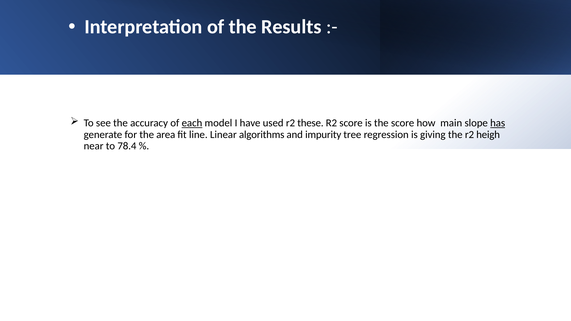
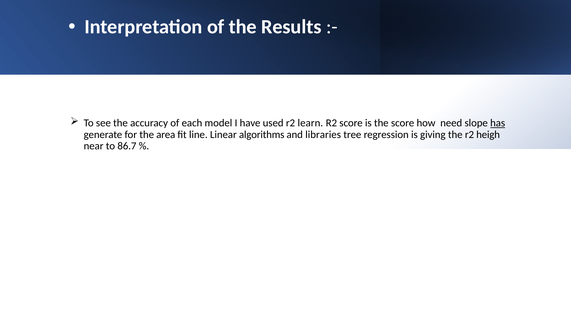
each underline: present -> none
these: these -> learn
main: main -> need
impurity: impurity -> libraries
78.4: 78.4 -> 86.7
